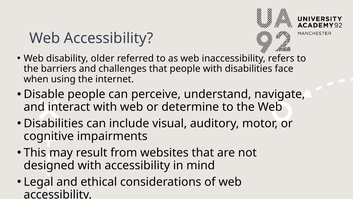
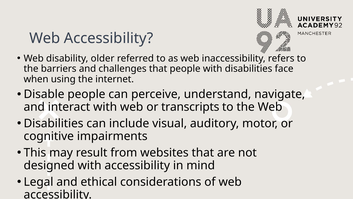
determine: determine -> transcripts
